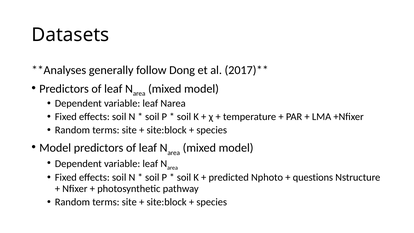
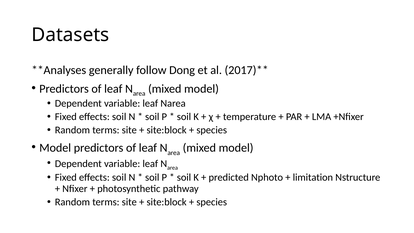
questions: questions -> limitation
